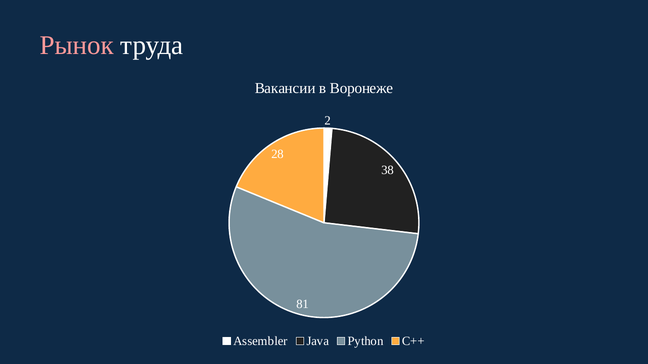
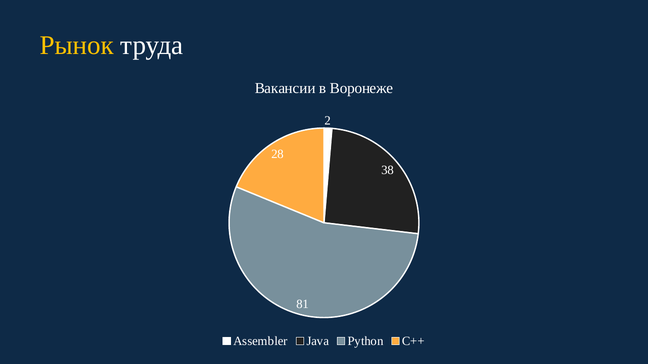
Рынок colour: pink -> yellow
